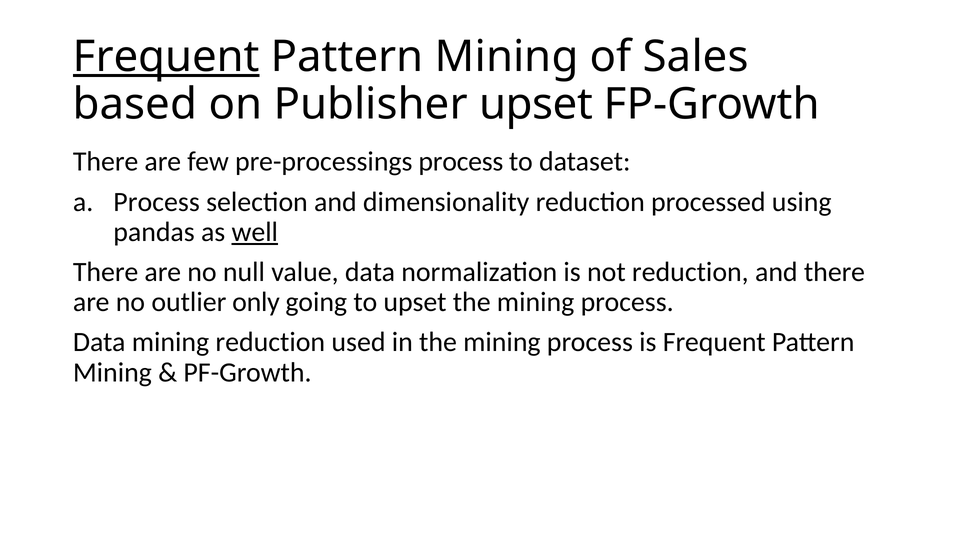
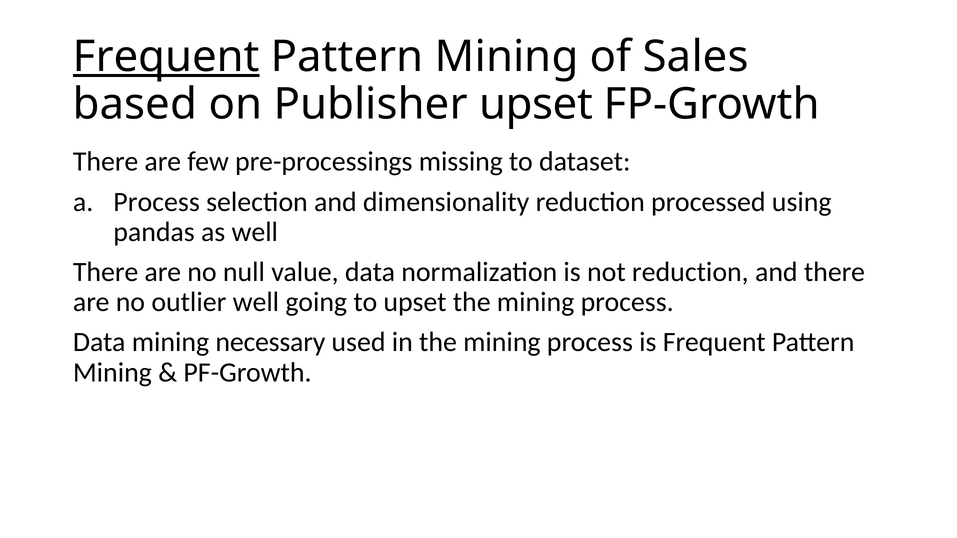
pre-processings process: process -> missing
well at (255, 232) underline: present -> none
outlier only: only -> well
mining reduction: reduction -> necessary
